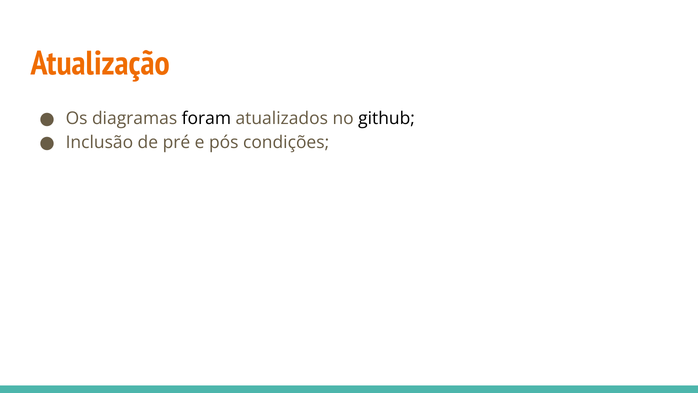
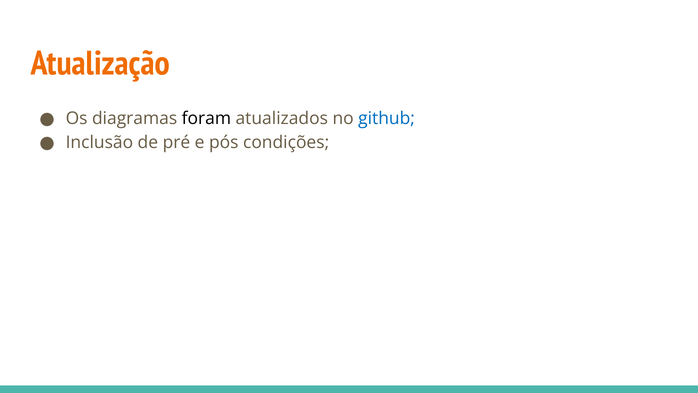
github colour: black -> blue
